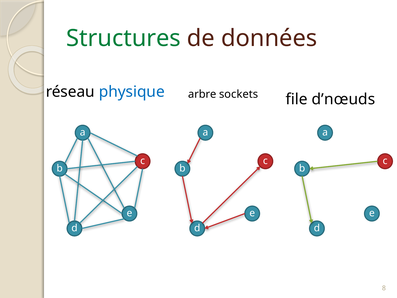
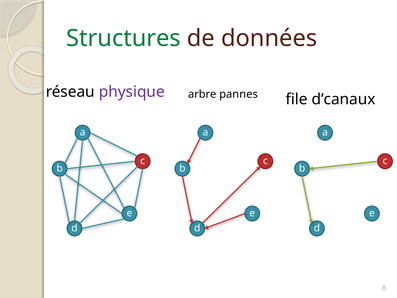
physique colour: blue -> purple
sockets: sockets -> pannes
d’nœuds: d’nœuds -> d’canaux
